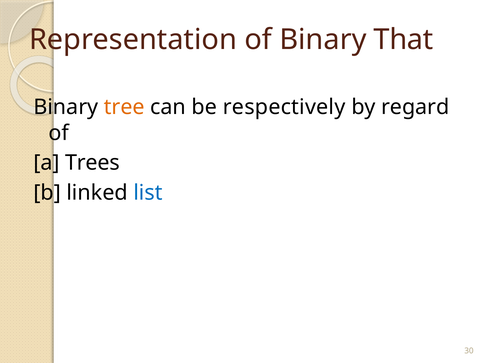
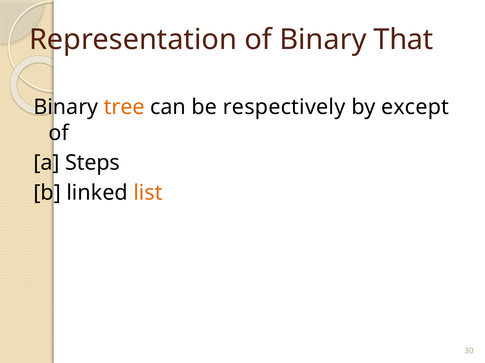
regard: regard -> except
Trees: Trees -> Steps
list colour: blue -> orange
